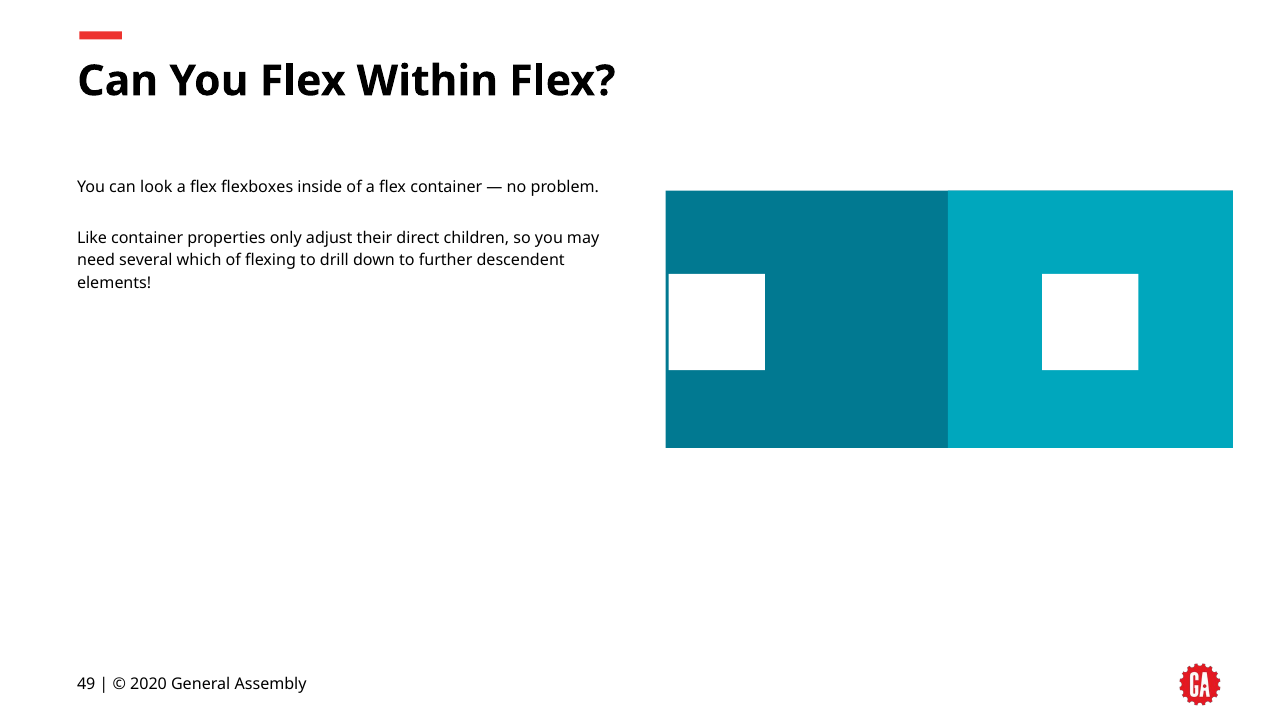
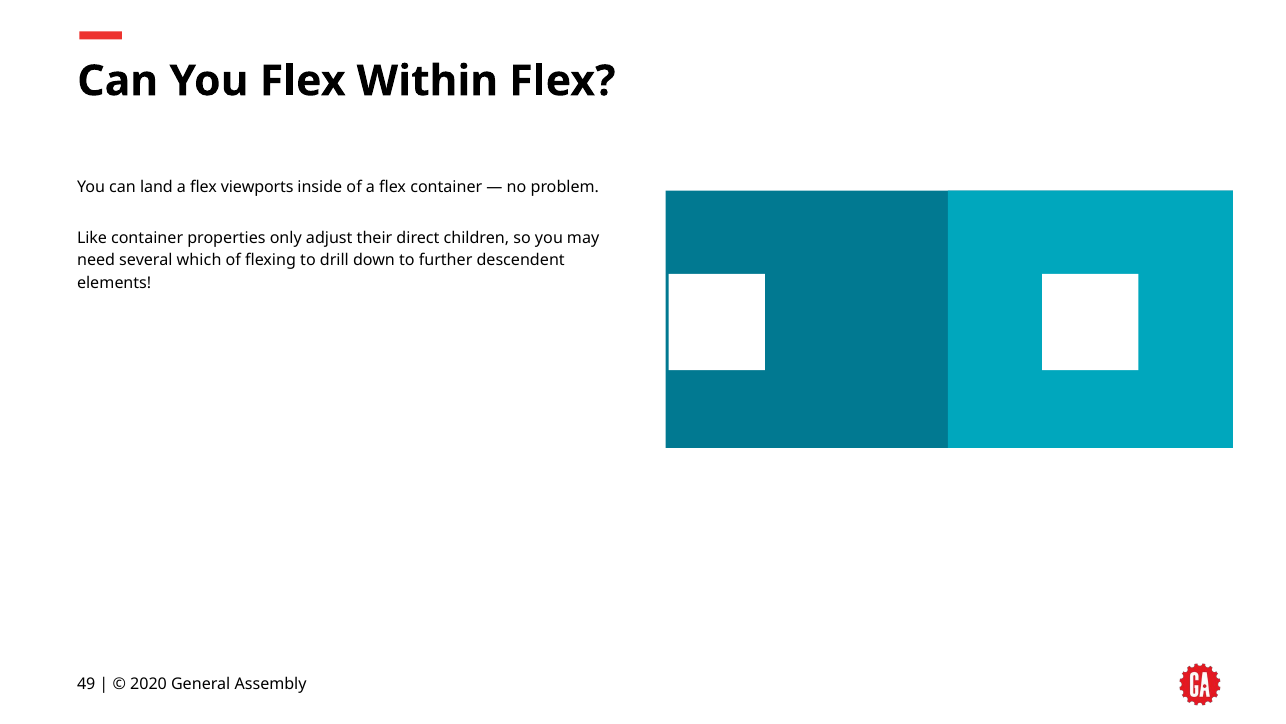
look: look -> land
flexboxes: flexboxes -> viewports
